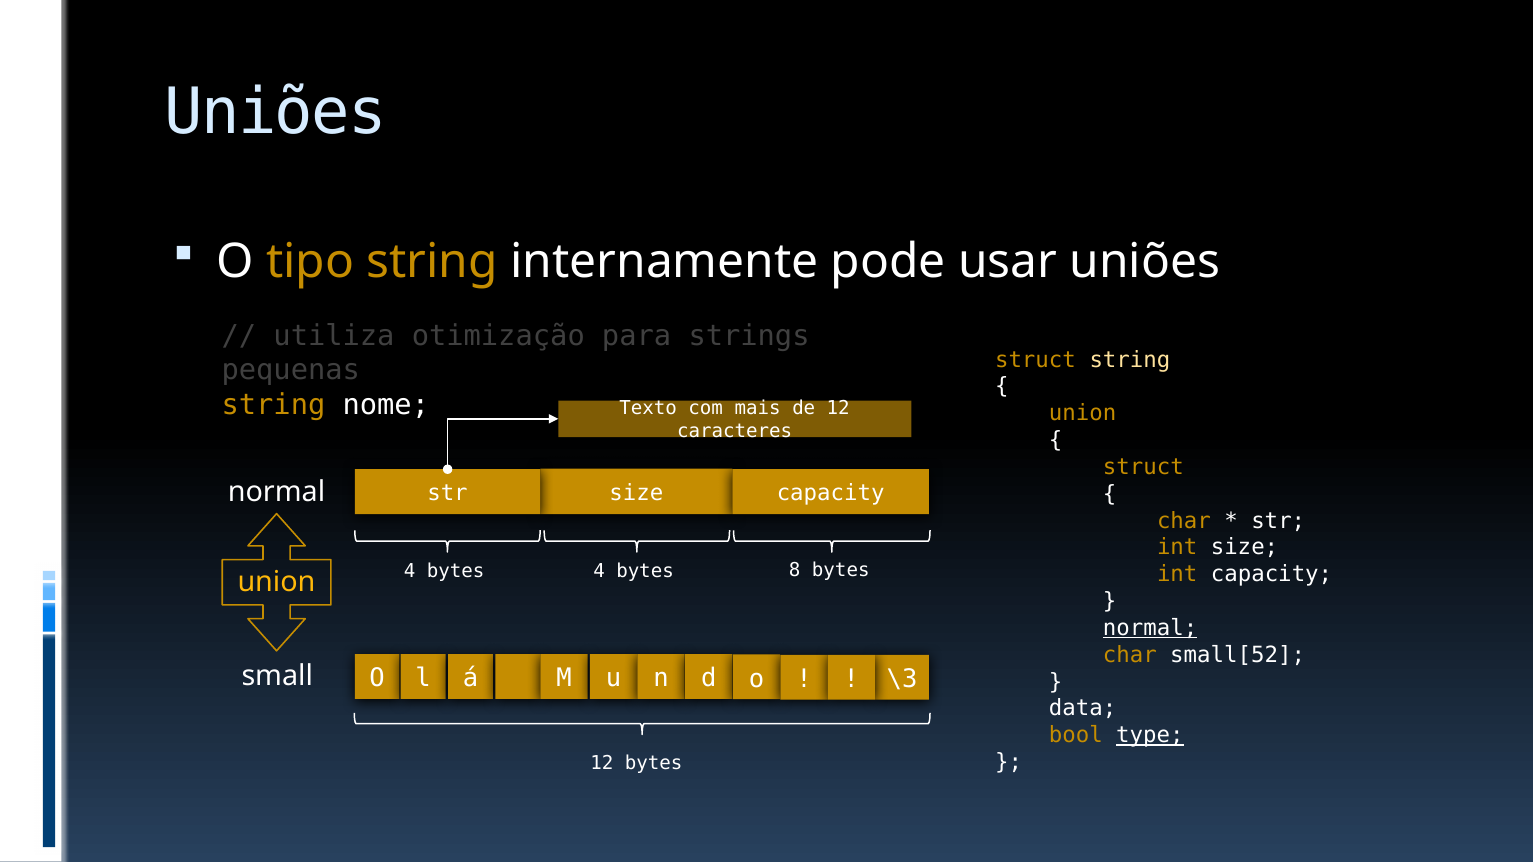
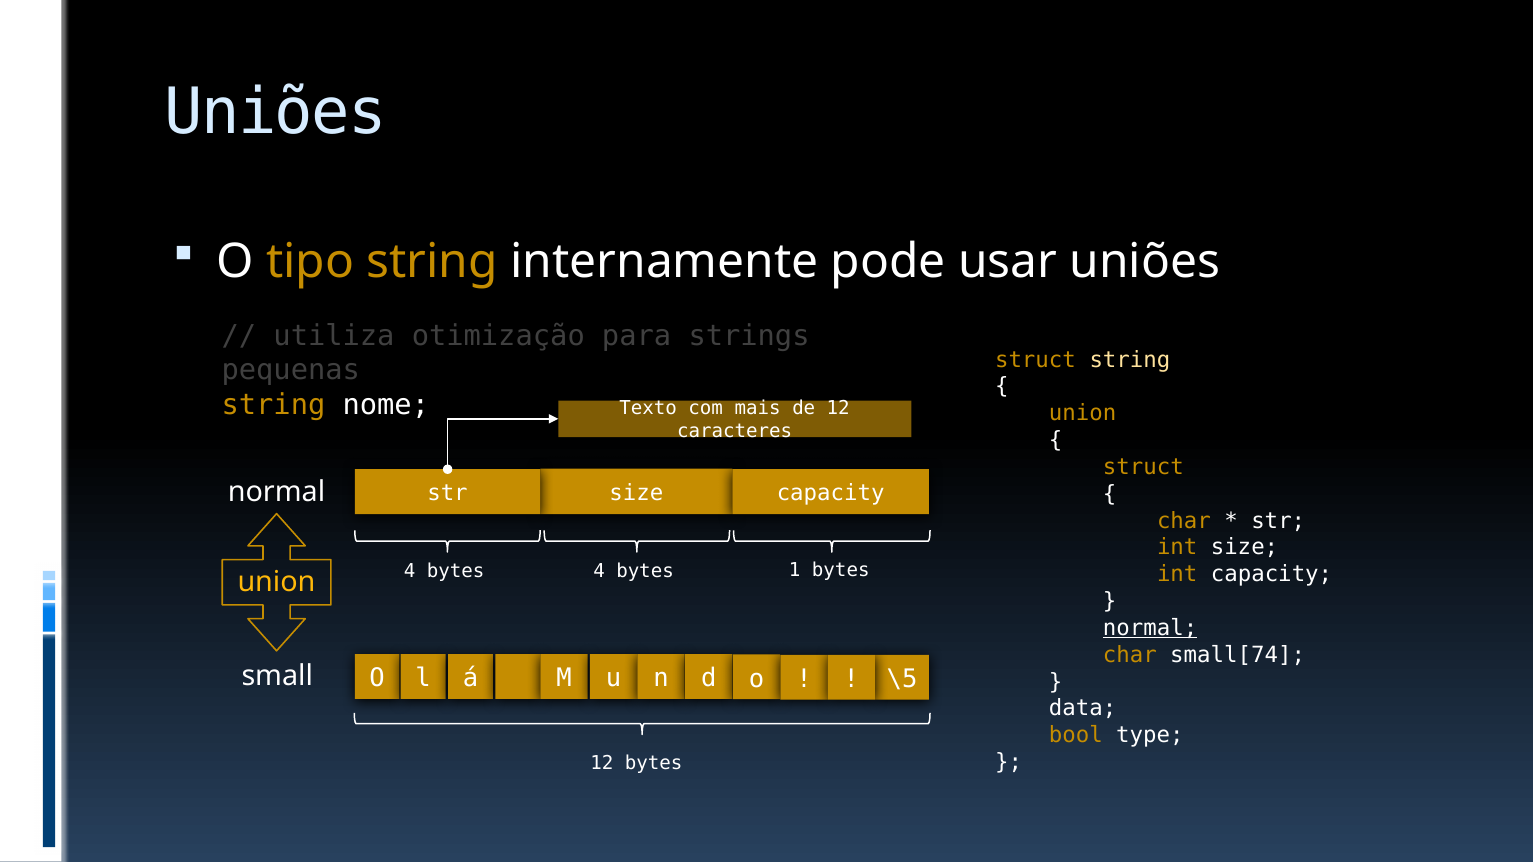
8: 8 -> 1
small[52: small[52 -> small[74
\3: \3 -> \5
type underline: present -> none
